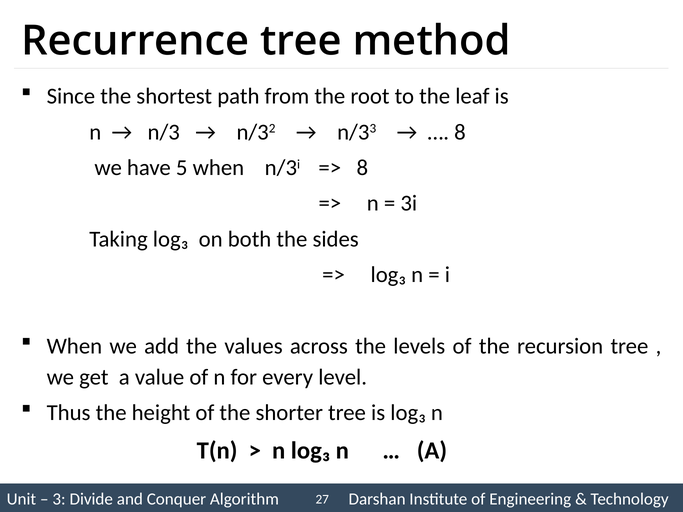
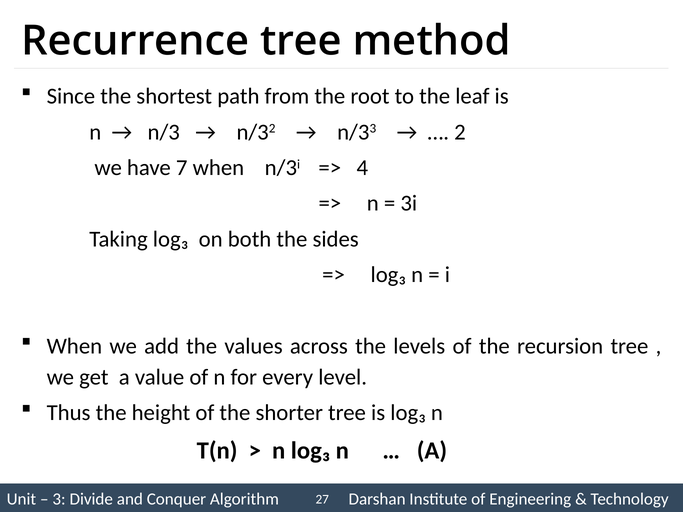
8 at (460, 132): 8 -> 2
5: 5 -> 7
8 at (362, 168): 8 -> 4
